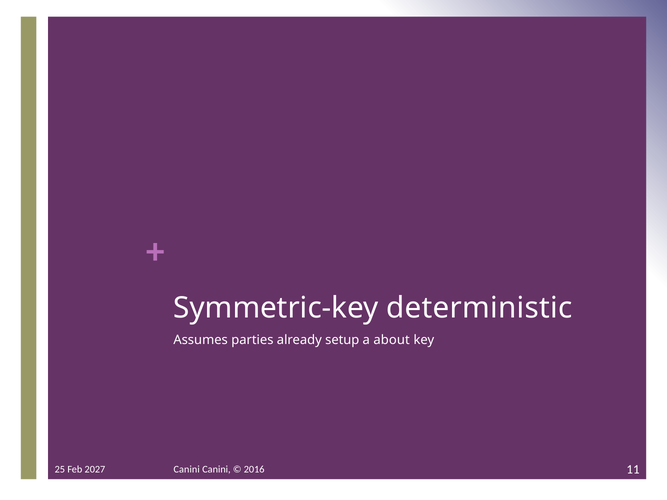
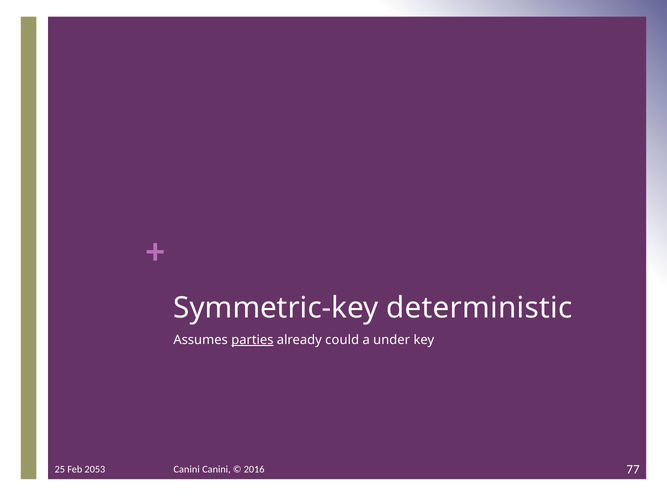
parties underline: none -> present
setup: setup -> could
about: about -> under
11: 11 -> 77
2027: 2027 -> 2053
